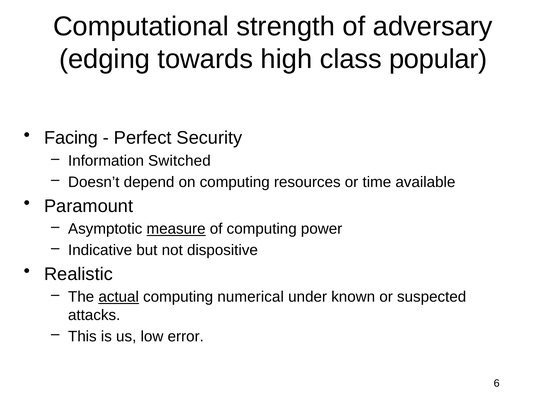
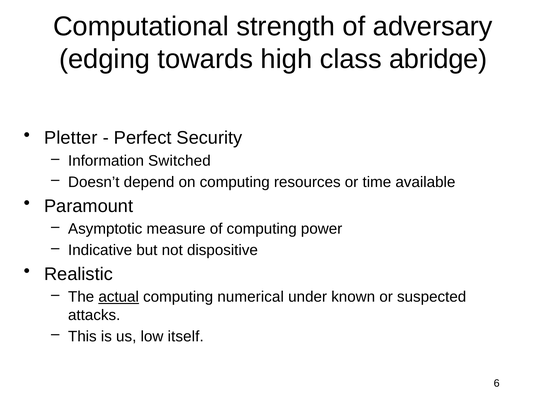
popular: popular -> abridge
Facing: Facing -> Pletter
measure underline: present -> none
error: error -> itself
